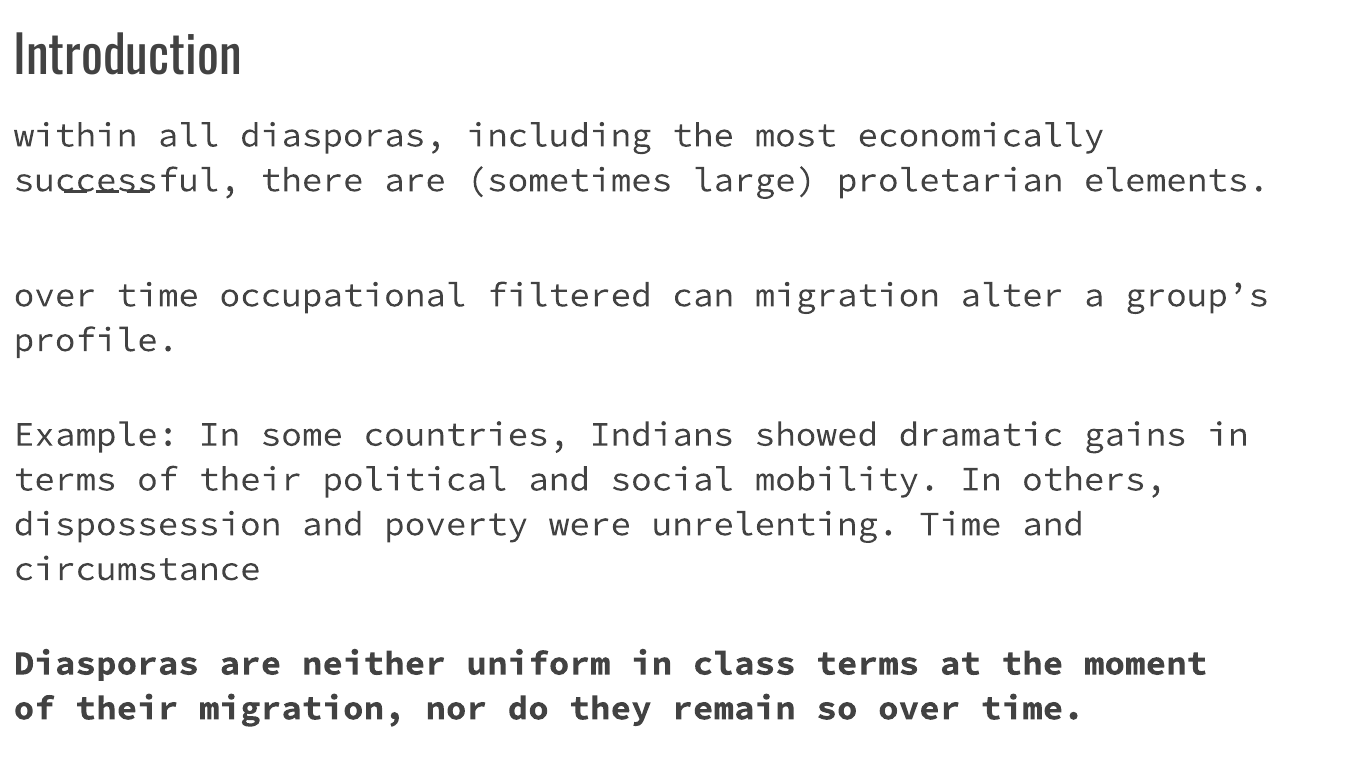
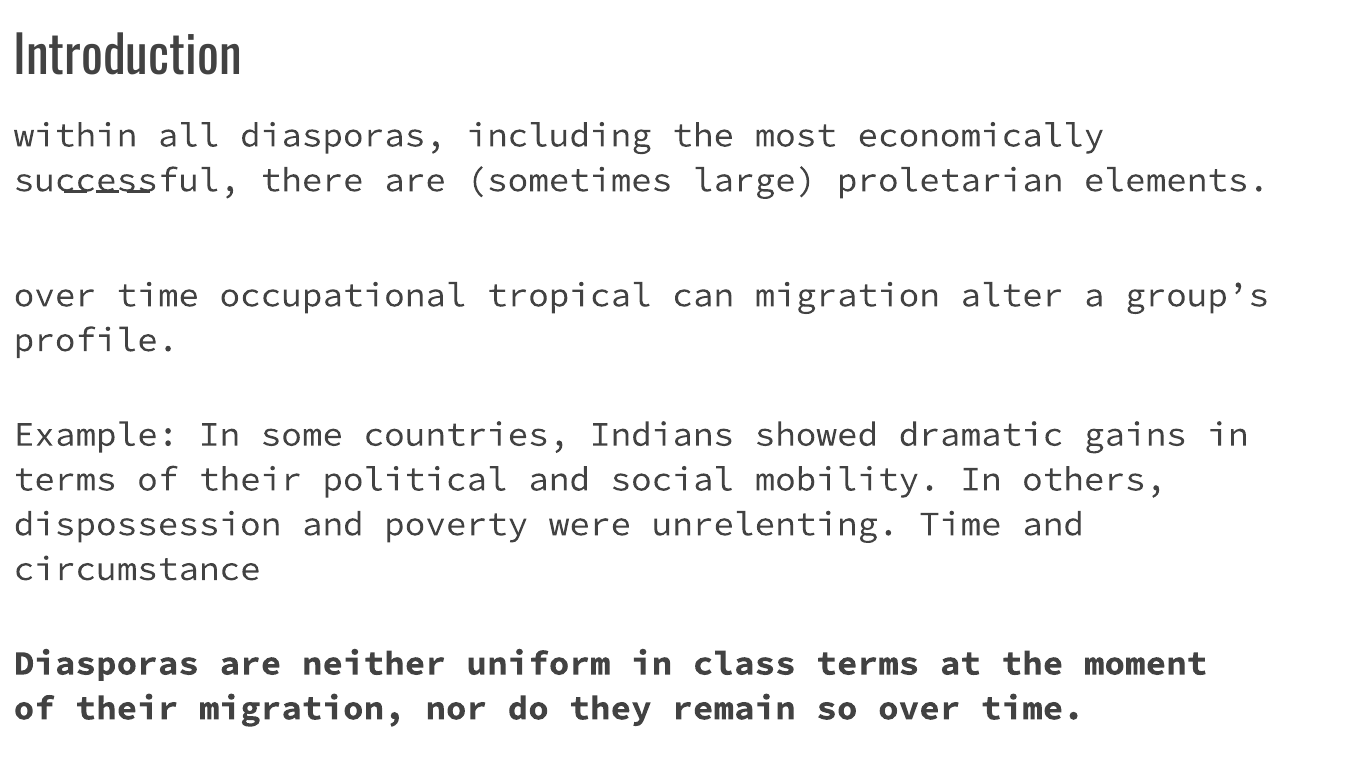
filtered: filtered -> tropical
